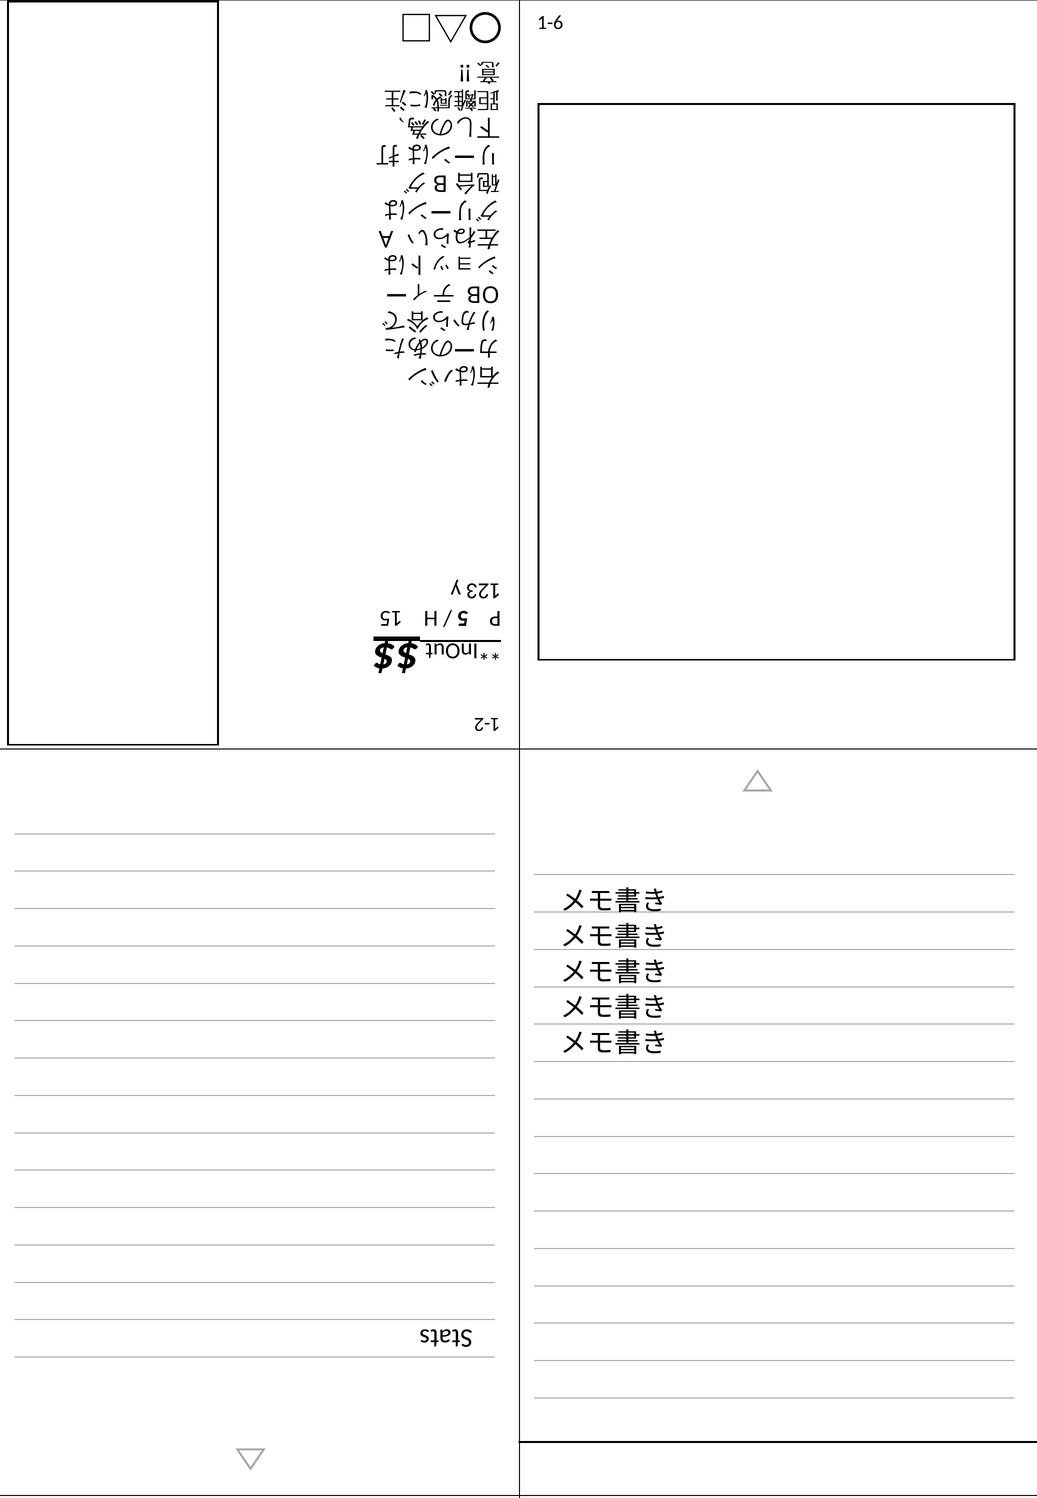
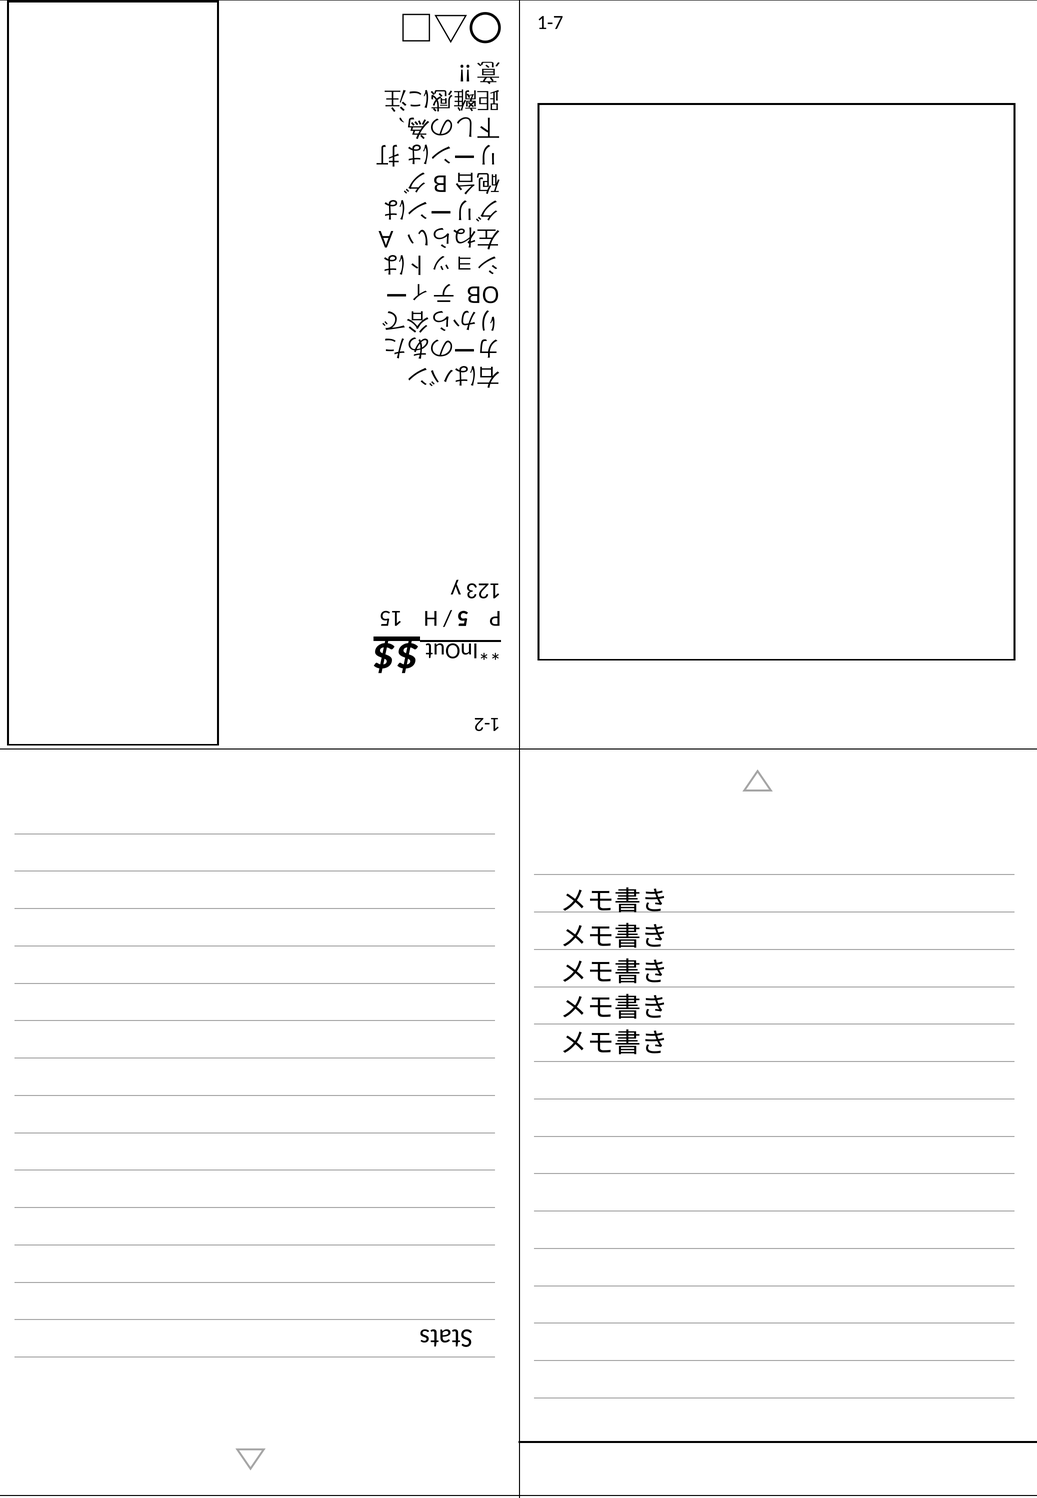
1-6: 1-6 -> 1-7
